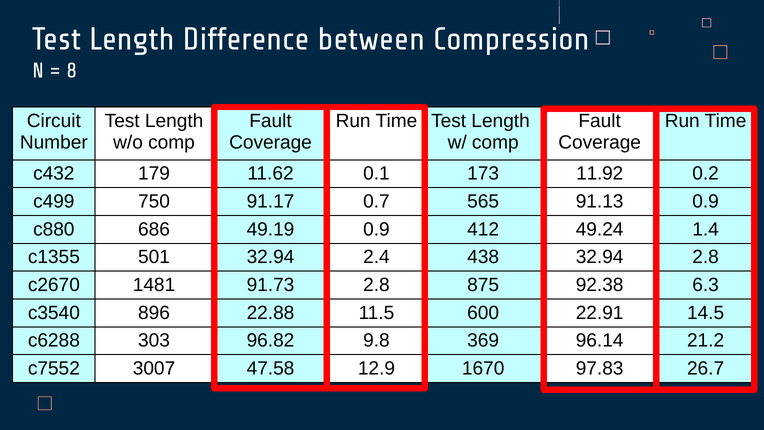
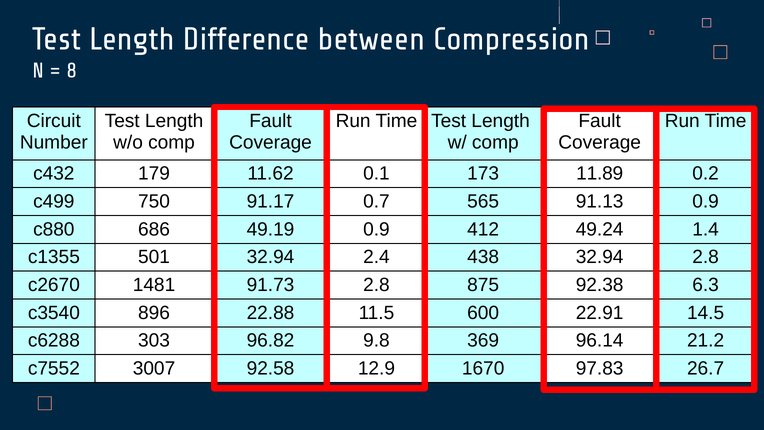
11.92: 11.92 -> 11.89
47.58: 47.58 -> 92.58
